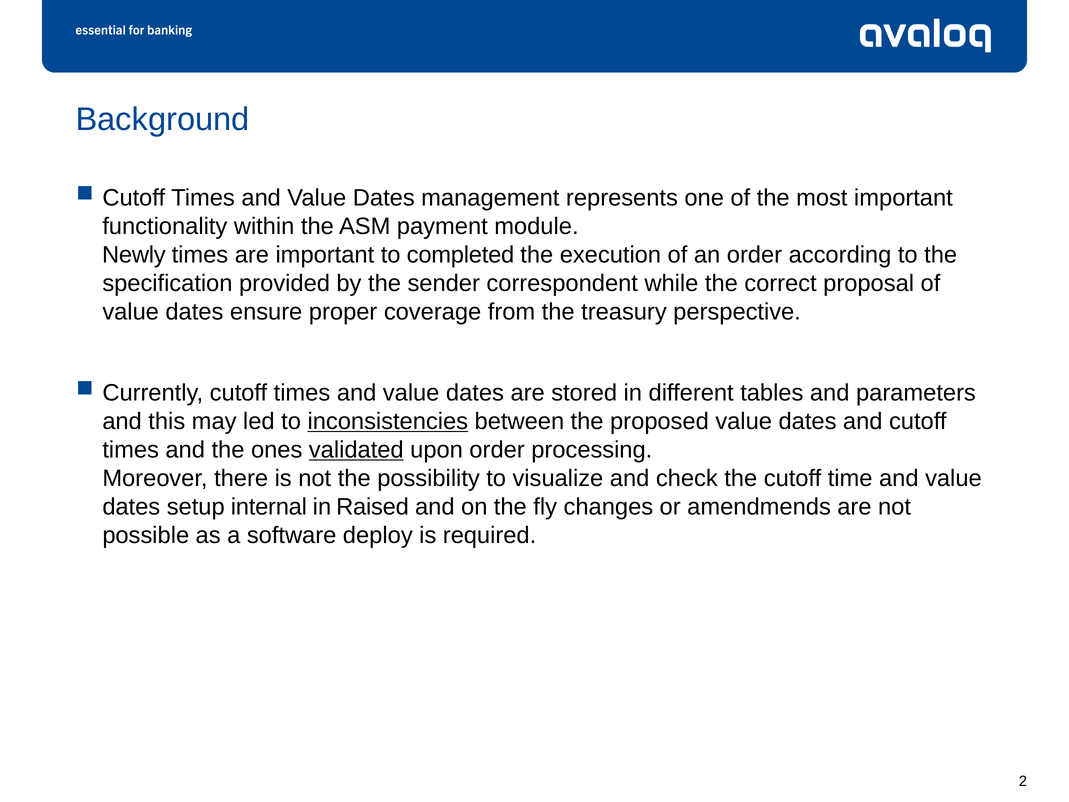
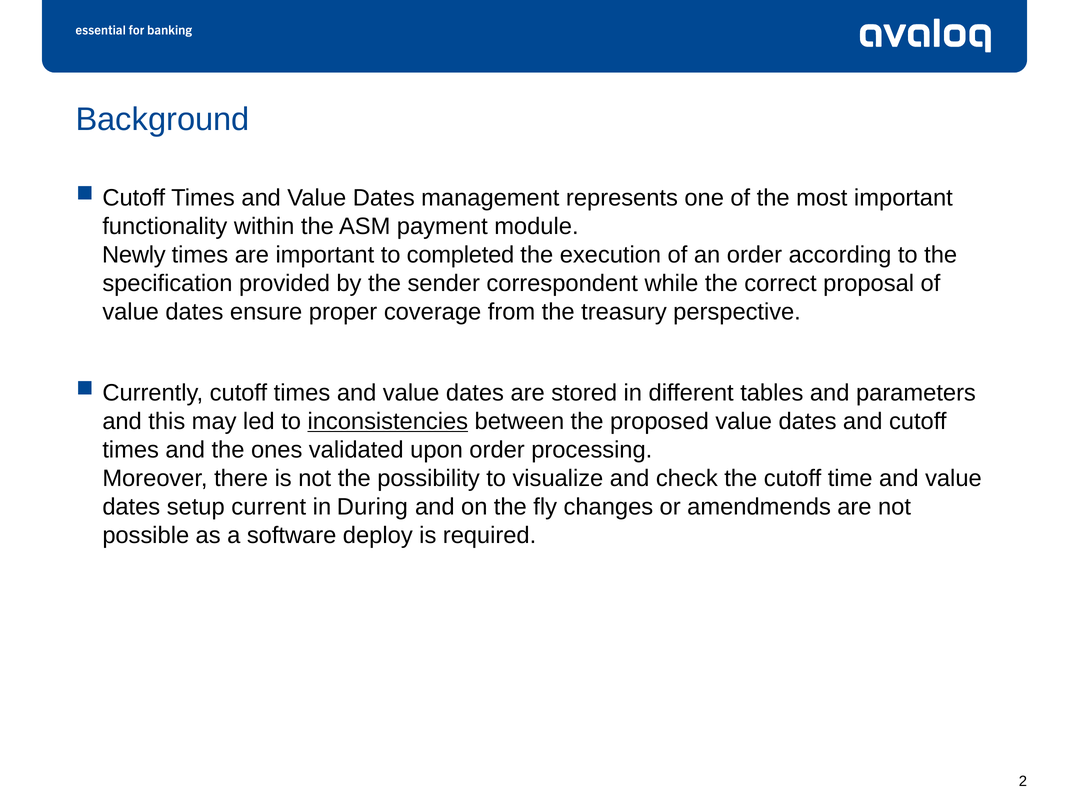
validated underline: present -> none
internal: internal -> current
Raised: Raised -> During
